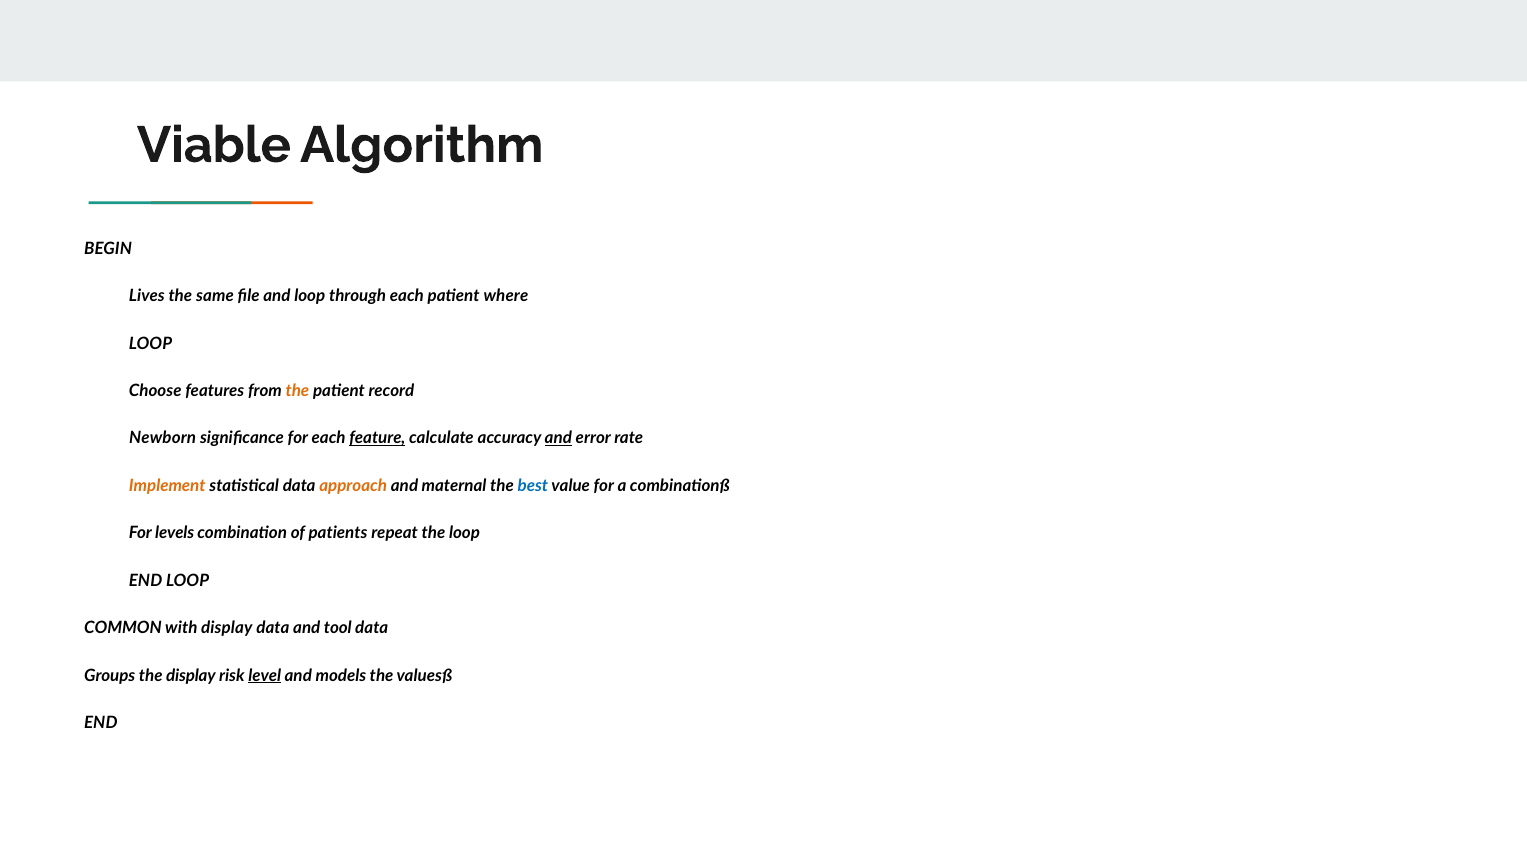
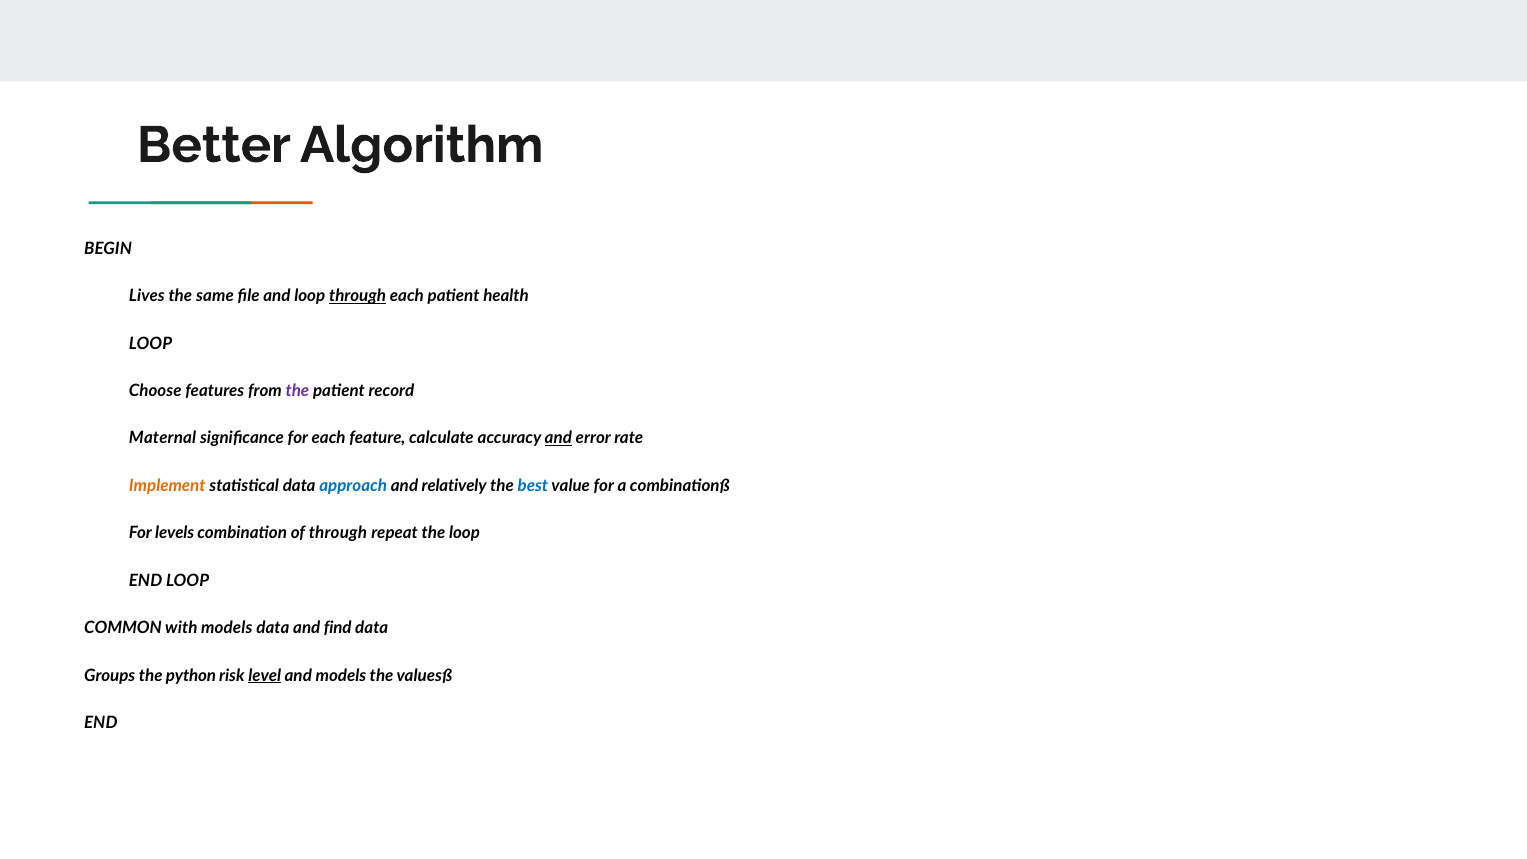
Viable: Viable -> Better
through at (358, 296) underline: none -> present
where: where -> health
the at (297, 391) colour: orange -> purple
Newborn: Newborn -> Maternal
feature underline: present -> none
approach colour: orange -> blue
maternal: maternal -> relatively
of patients: patients -> through
with display: display -> models
tool: tool -> find
the display: display -> python
